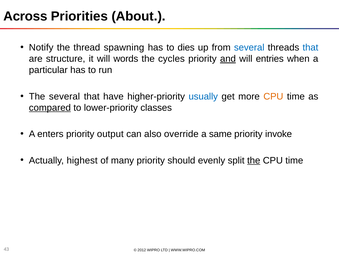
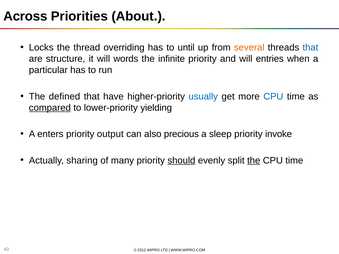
Notify: Notify -> Locks
spawning: spawning -> overriding
dies: dies -> until
several at (249, 48) colour: blue -> orange
cycles: cycles -> infinite
and underline: present -> none
The several: several -> defined
CPU at (273, 97) colour: orange -> blue
classes: classes -> yielding
override: override -> precious
same: same -> sleep
highest: highest -> sharing
should underline: none -> present
